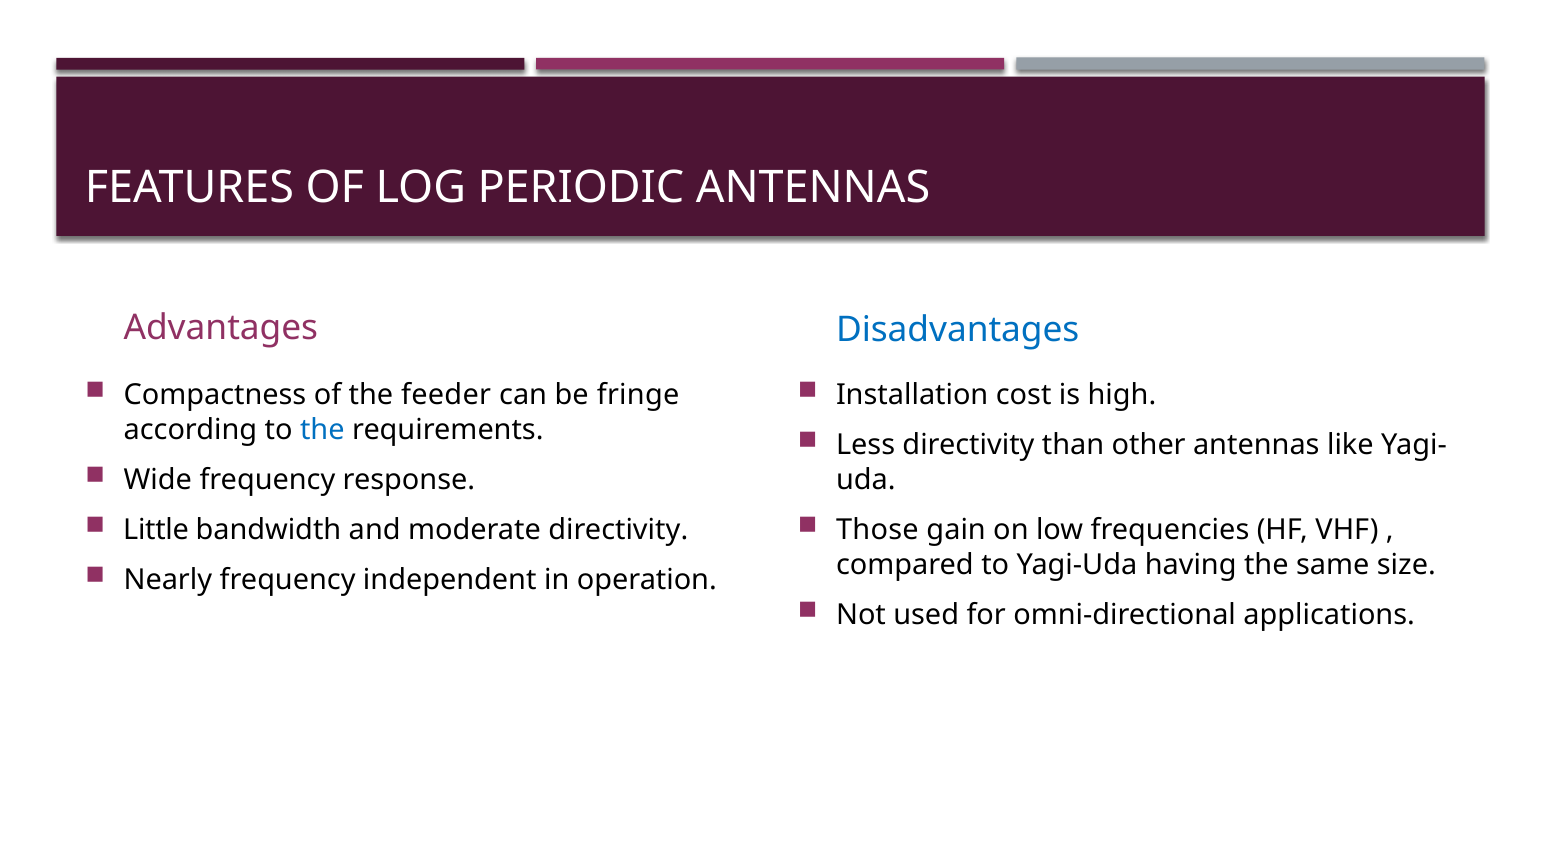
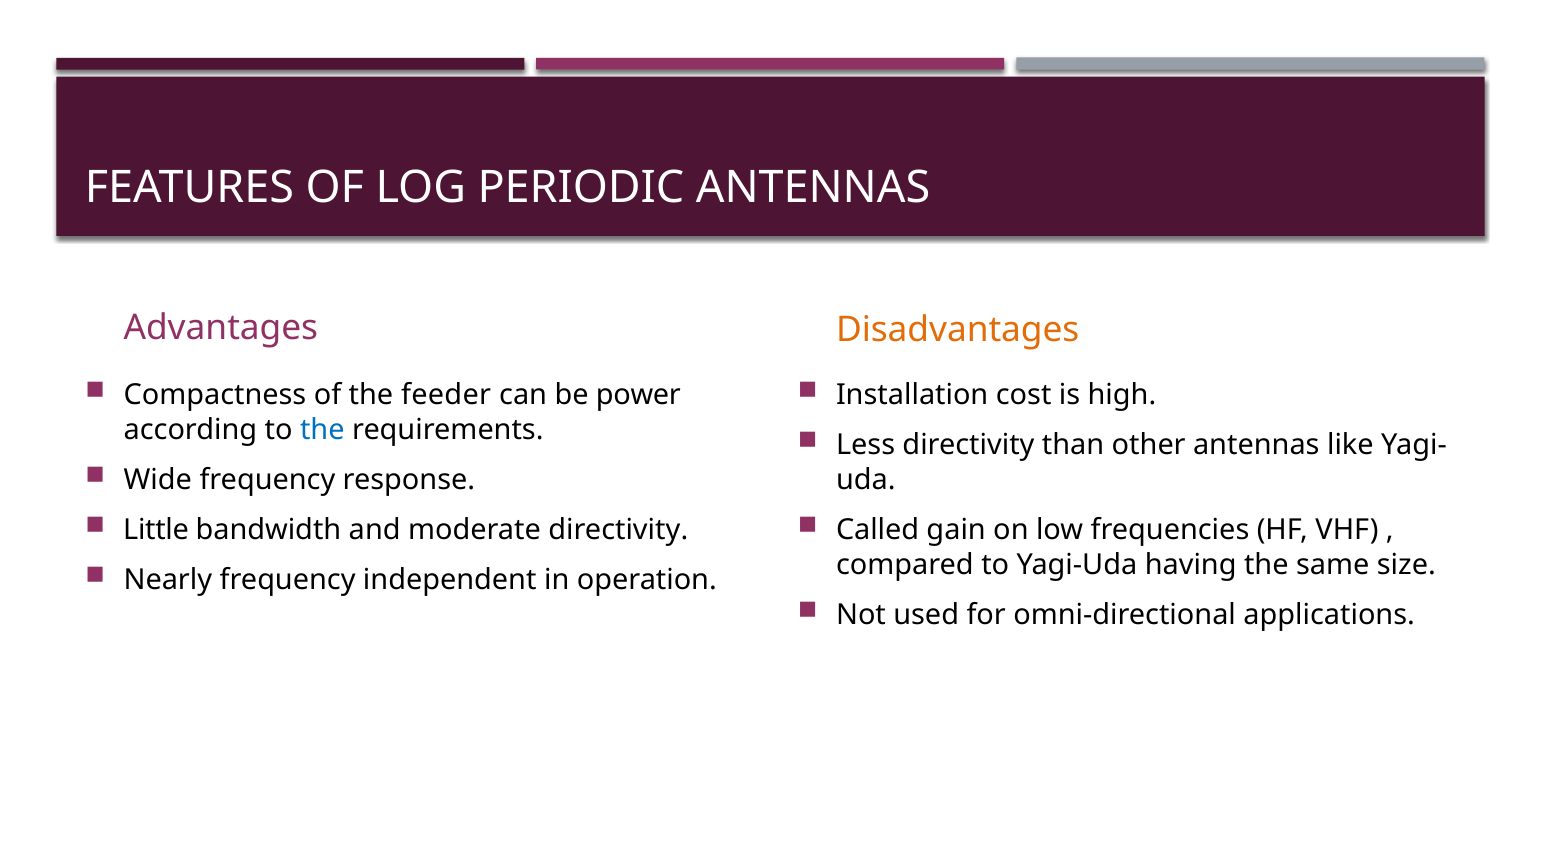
Disadvantages colour: blue -> orange
fringe: fringe -> power
Those: Those -> Called
